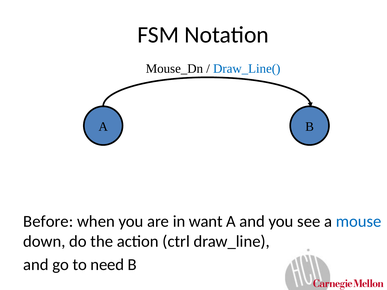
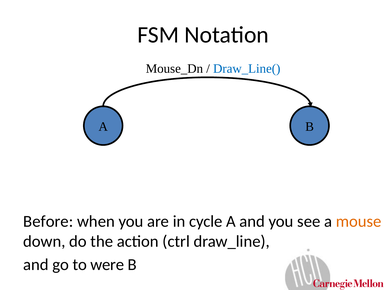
want: want -> cycle
mouse colour: blue -> orange
need: need -> were
